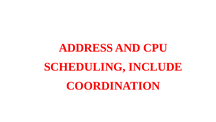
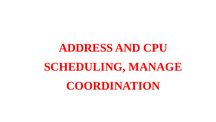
INCLUDE: INCLUDE -> MANAGE
